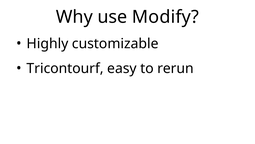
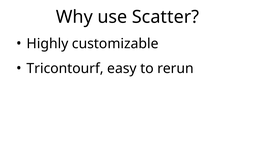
Modify: Modify -> Scatter
